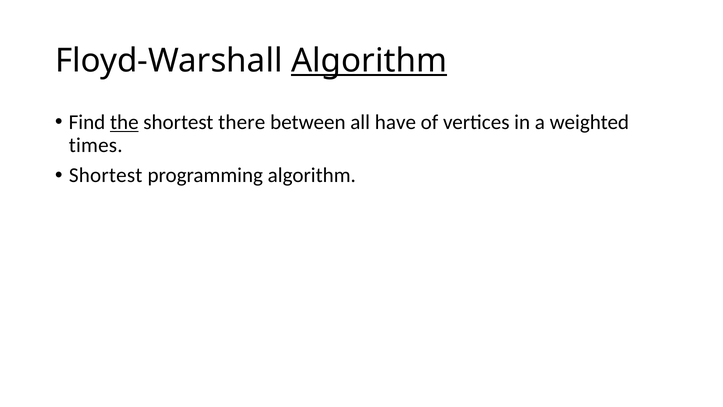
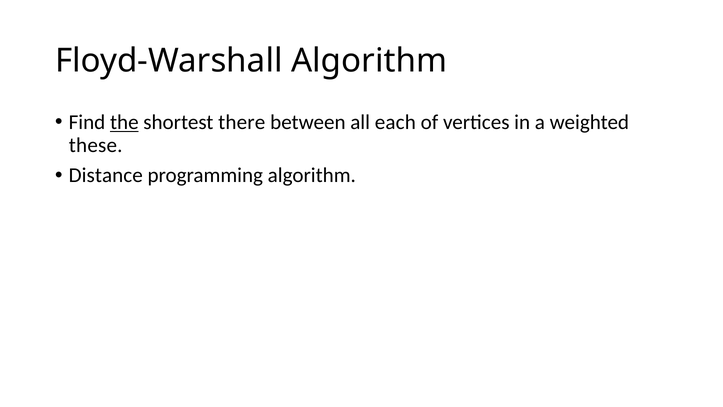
Algorithm at (369, 61) underline: present -> none
have: have -> each
times: times -> these
Shortest at (106, 175): Shortest -> Distance
